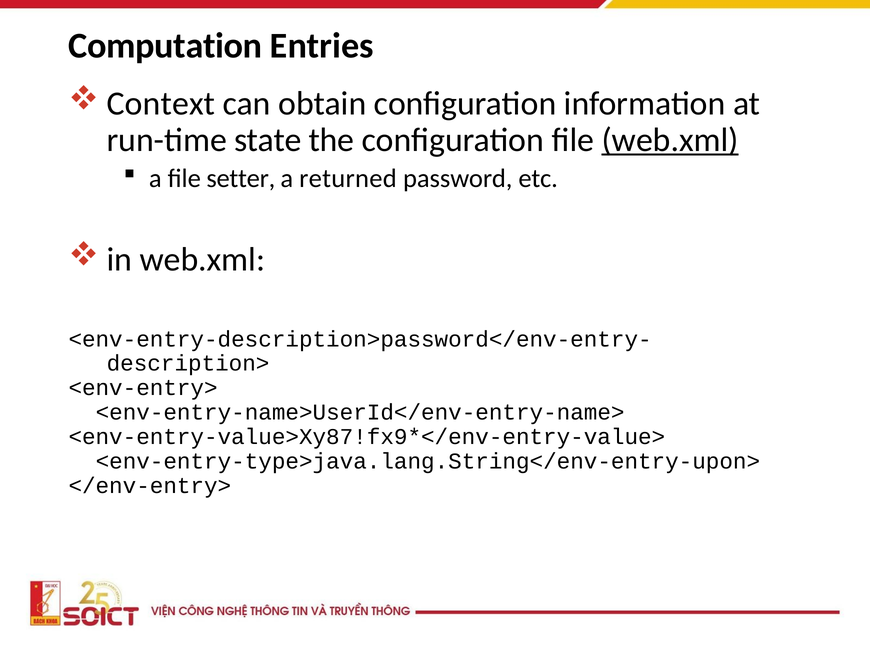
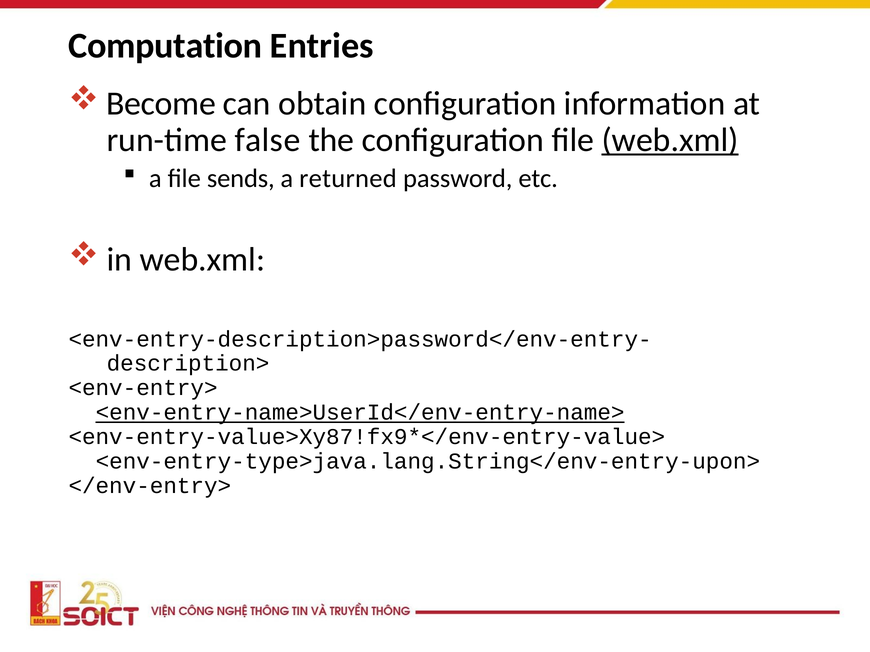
Context: Context -> Become
state: state -> false
setter: setter -> sends
<env-entry-name>UserId</env-entry-name> underline: none -> present
